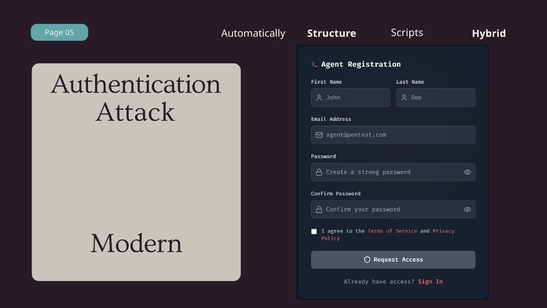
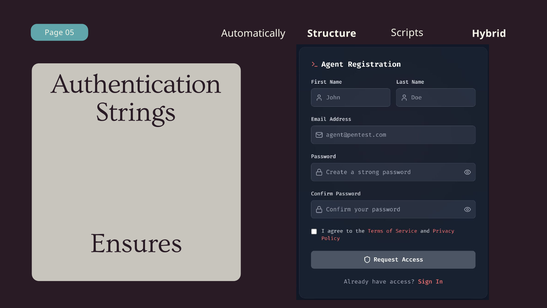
Attack: Attack -> Strings
Modern: Modern -> Ensures
